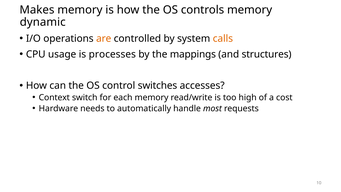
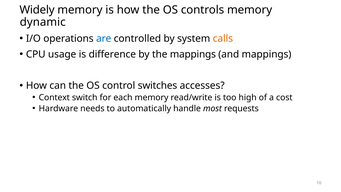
Makes: Makes -> Widely
are colour: orange -> blue
processes: processes -> difference
and structures: structures -> mappings
